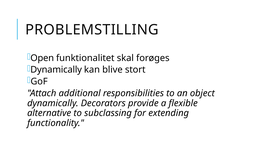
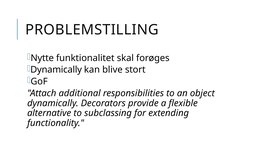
Open: Open -> Nytte
